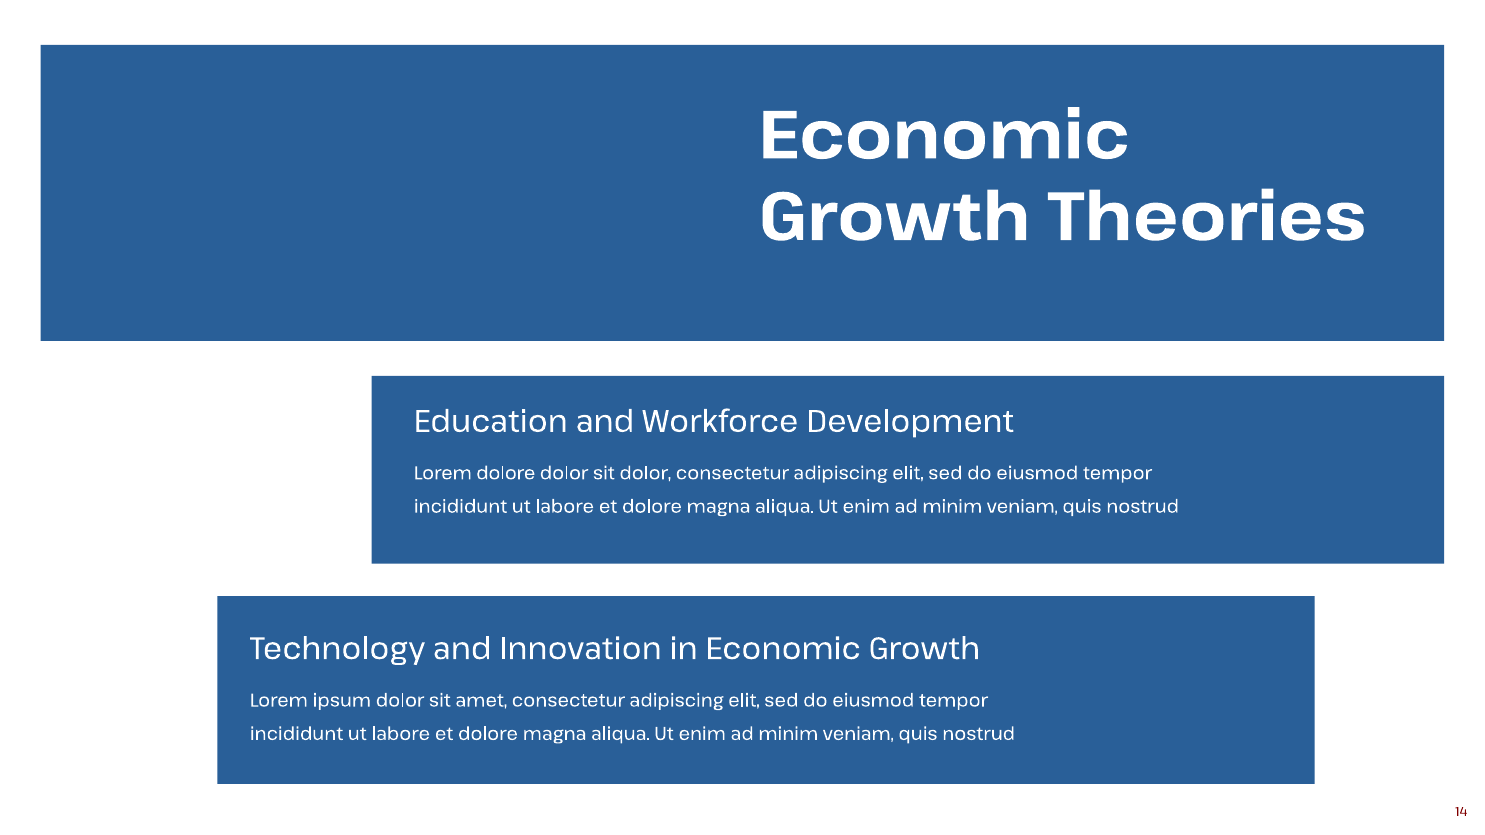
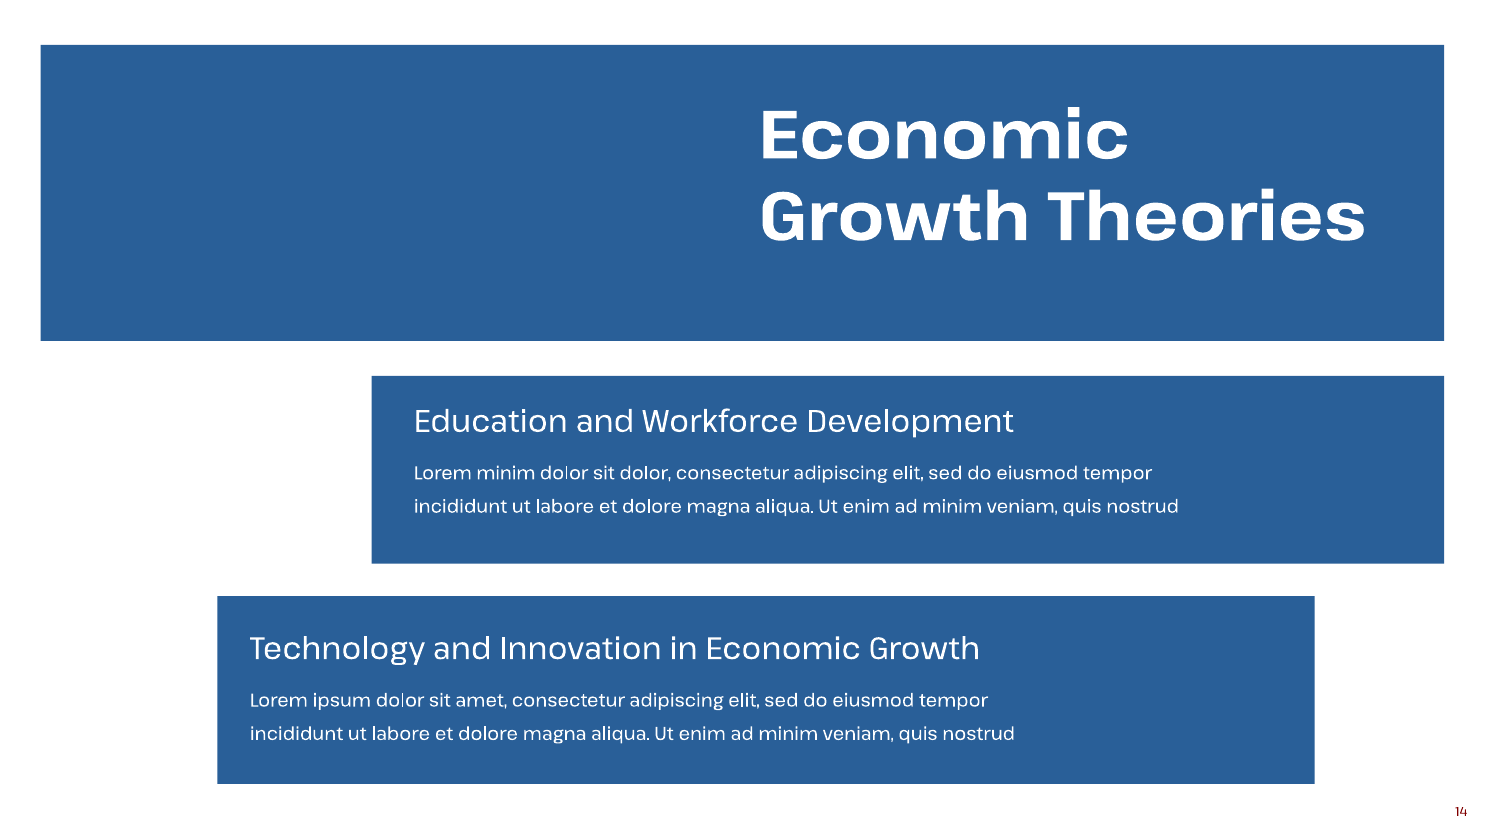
Lorem dolore: dolore -> minim
